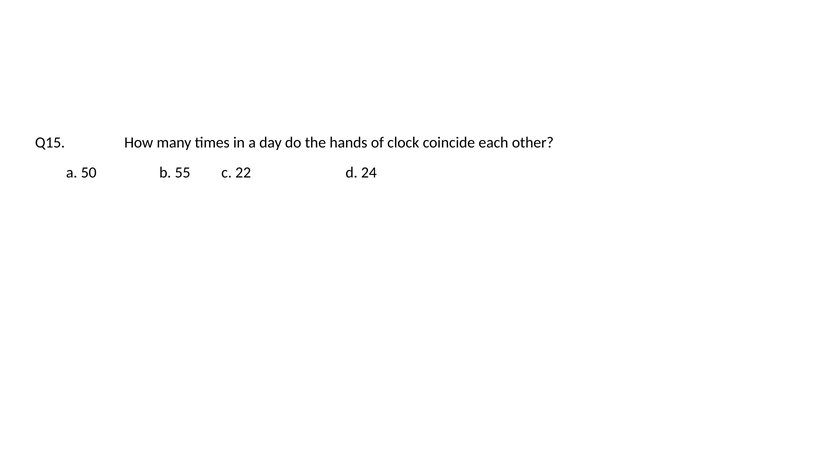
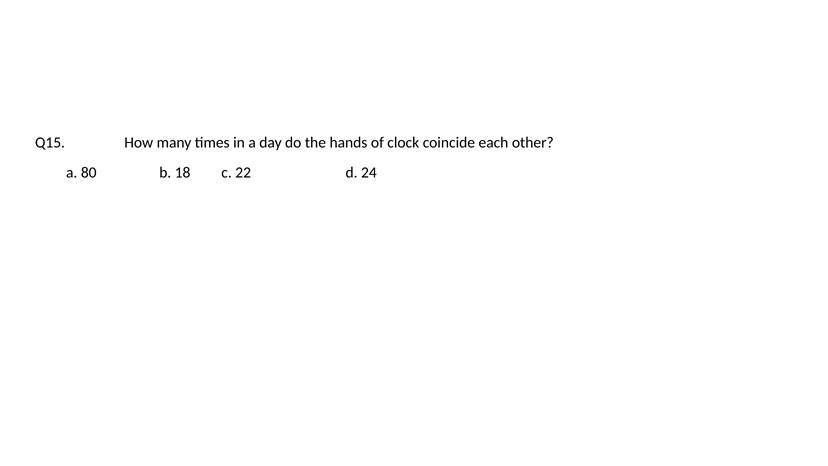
50: 50 -> 80
55: 55 -> 18
